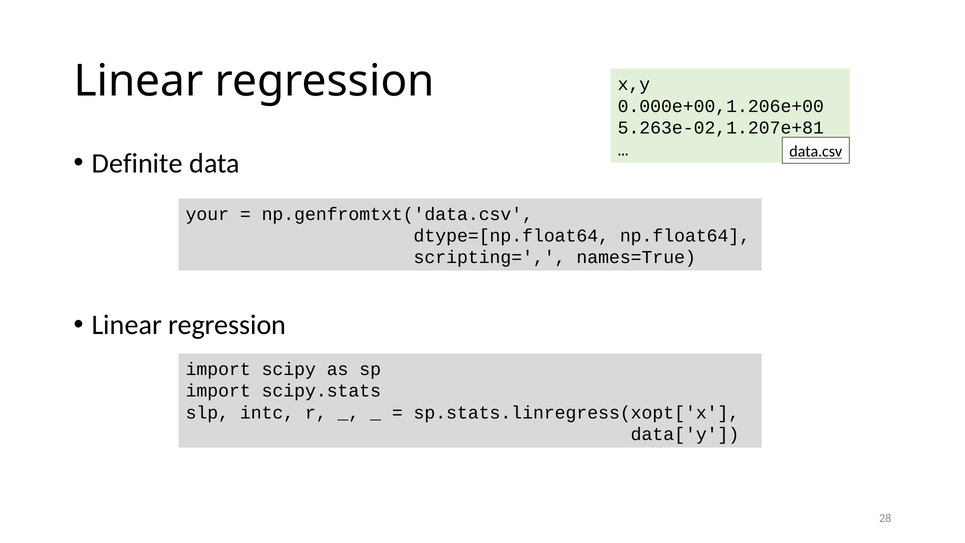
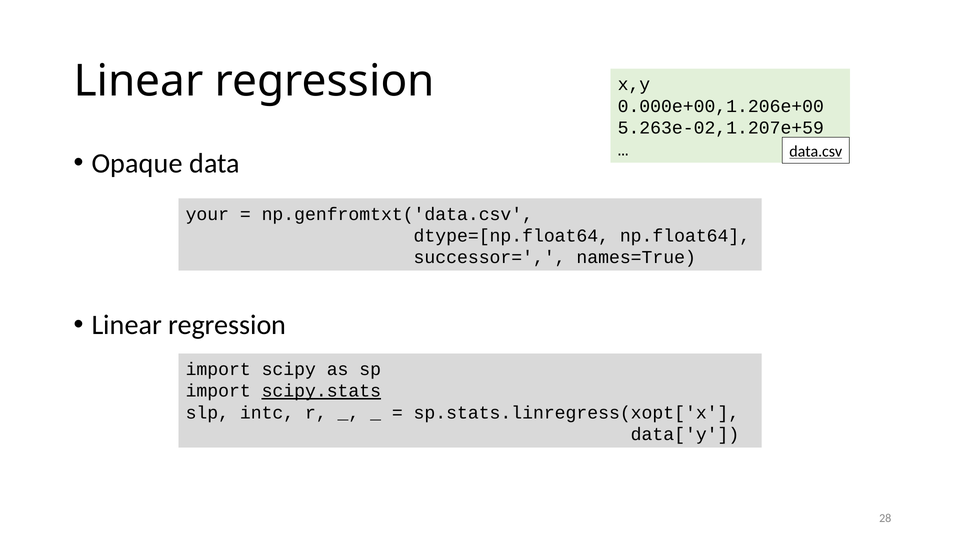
5.263e-02,1.207e+81: 5.263e-02,1.207e+81 -> 5.263e-02,1.207e+59
Definite: Definite -> Opaque
scripting=: scripting= -> successor=
scipy.stats underline: none -> present
